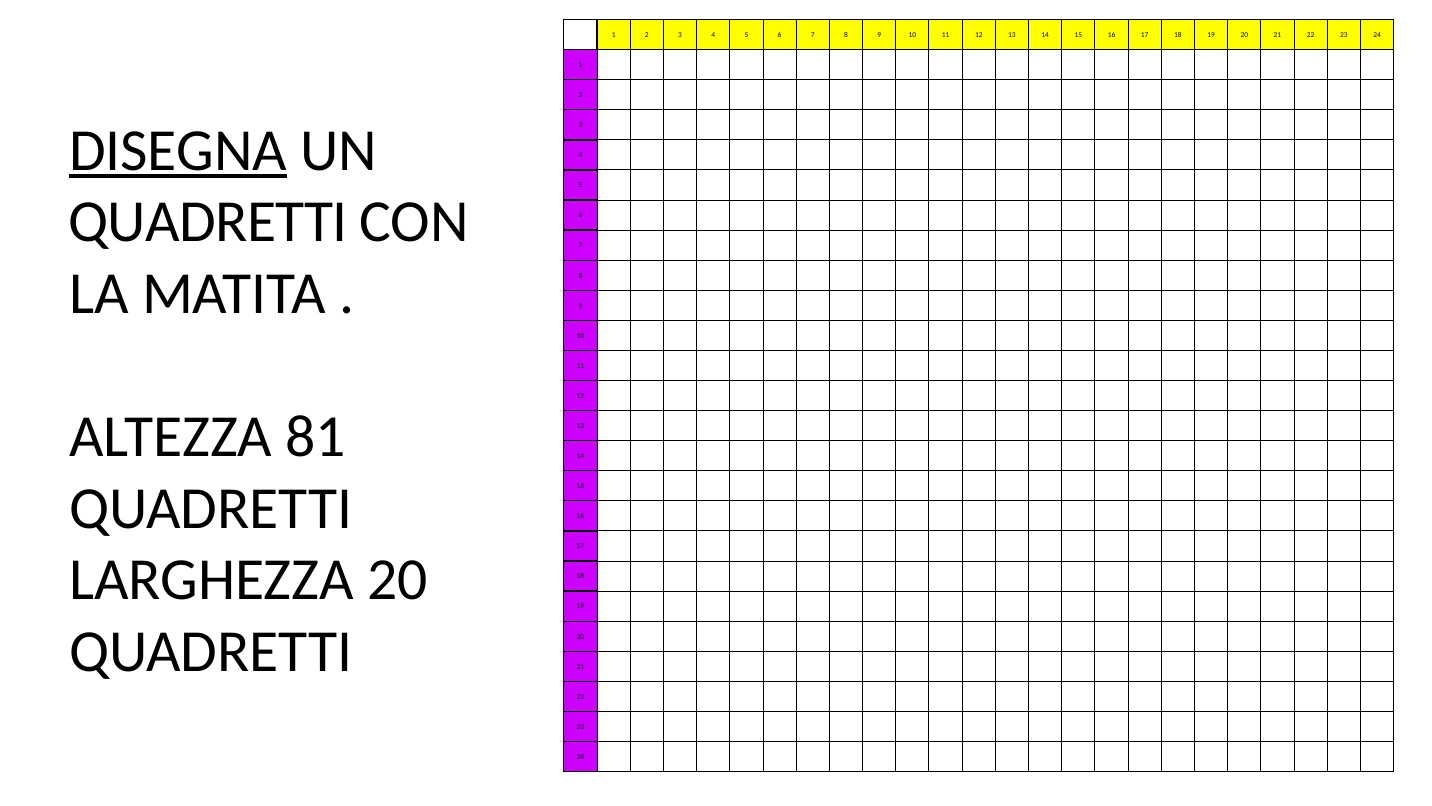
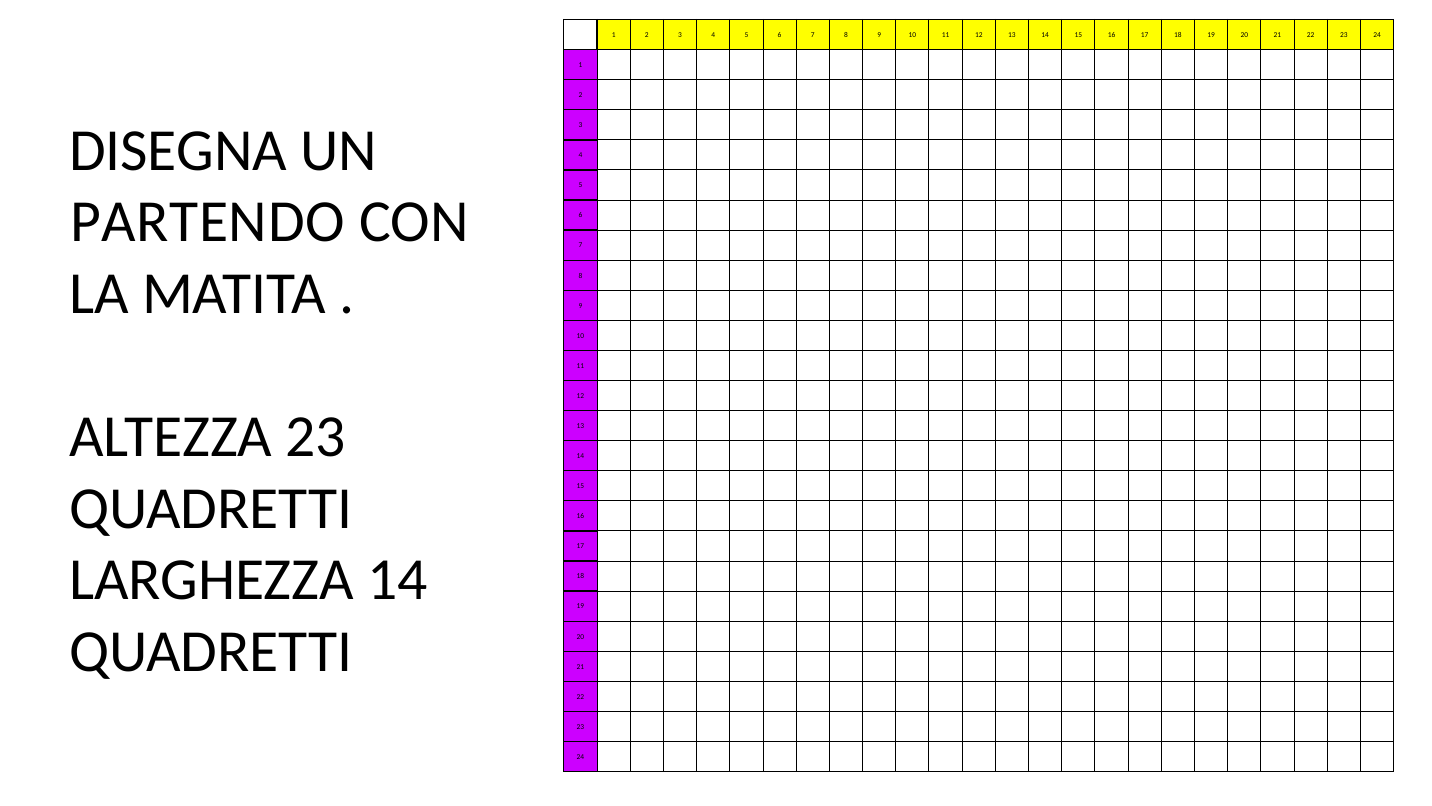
DISEGNA underline: present -> none
QUADRETTI at (208, 222): QUADRETTI -> PARTENDO
ALTEZZA 81: 81 -> 23
LARGHEZZA 20: 20 -> 14
